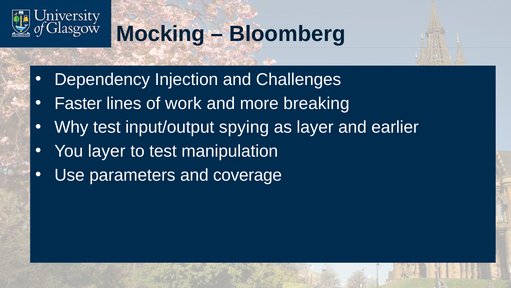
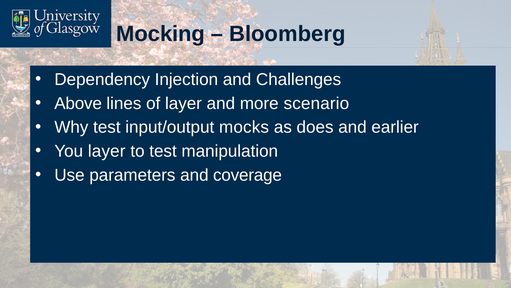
Faster: Faster -> Above
of work: work -> layer
breaking: breaking -> scenario
spying: spying -> mocks
as layer: layer -> does
